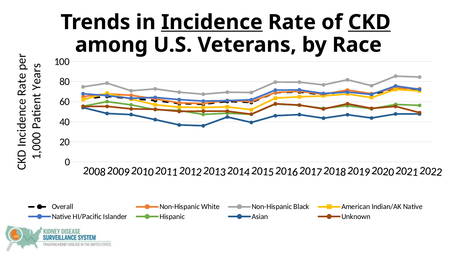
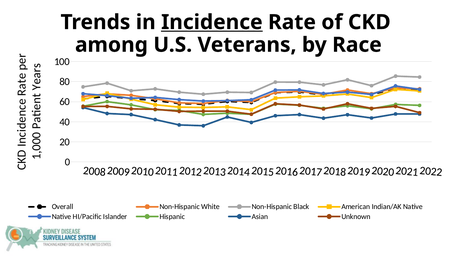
CKD underline: present -> none
